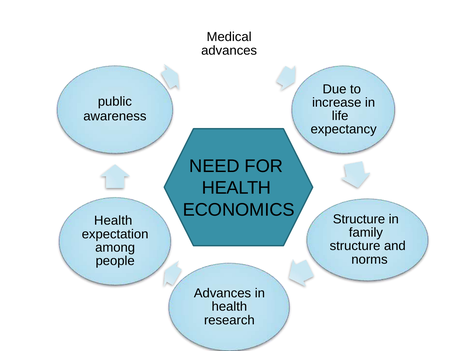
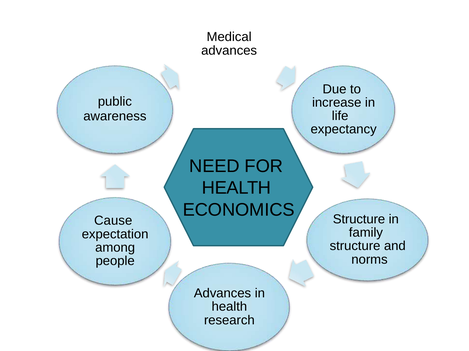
Health at (113, 221): Health -> Cause
